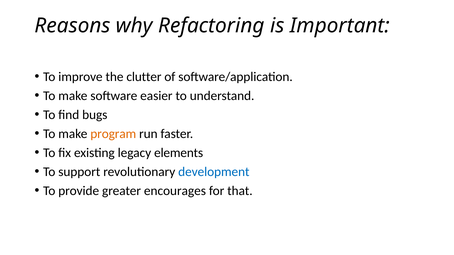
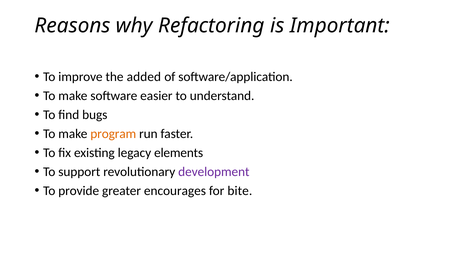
clutter: clutter -> added
development colour: blue -> purple
that: that -> bite
